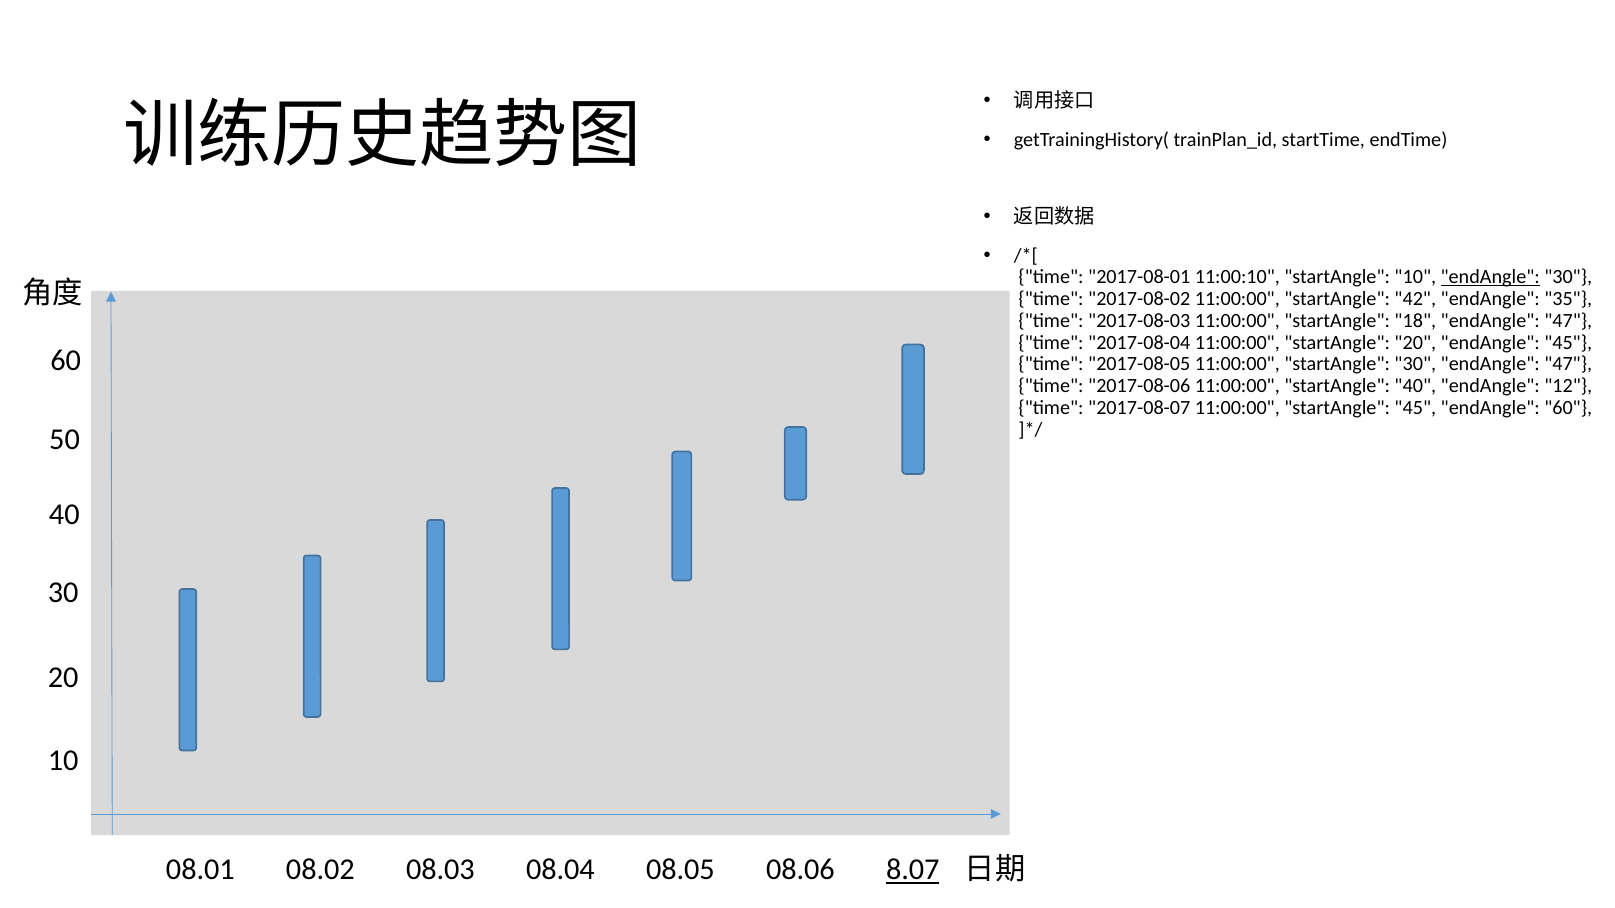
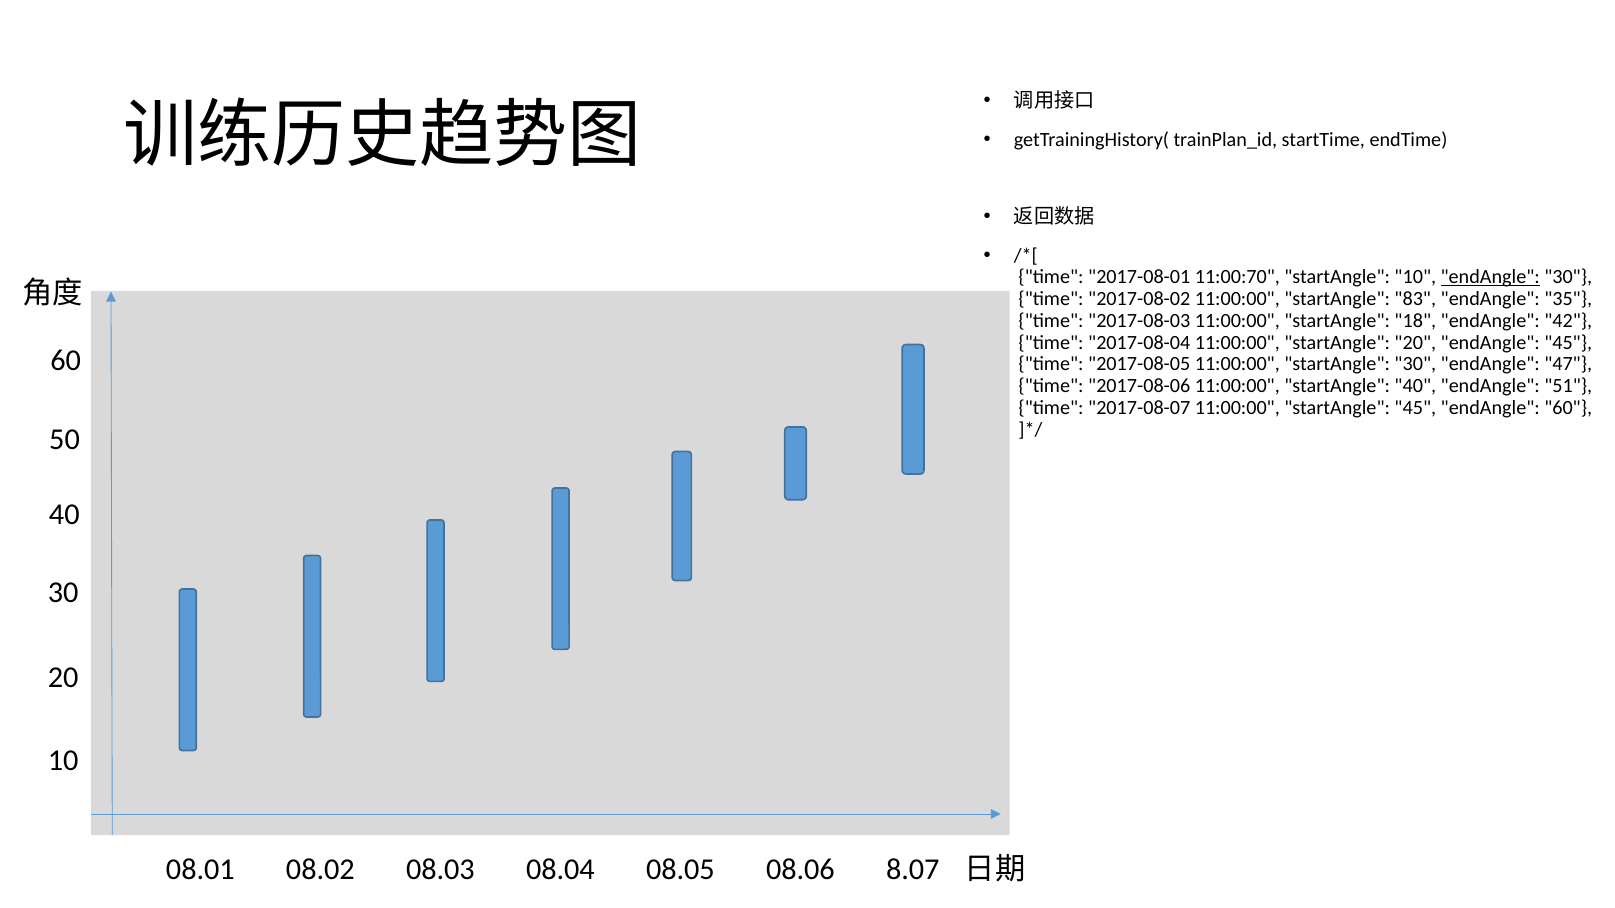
11:00:10: 11:00:10 -> 11:00:70
42: 42 -> 83
18 endAngle 47: 47 -> 42
12: 12 -> 51
8.07 underline: present -> none
